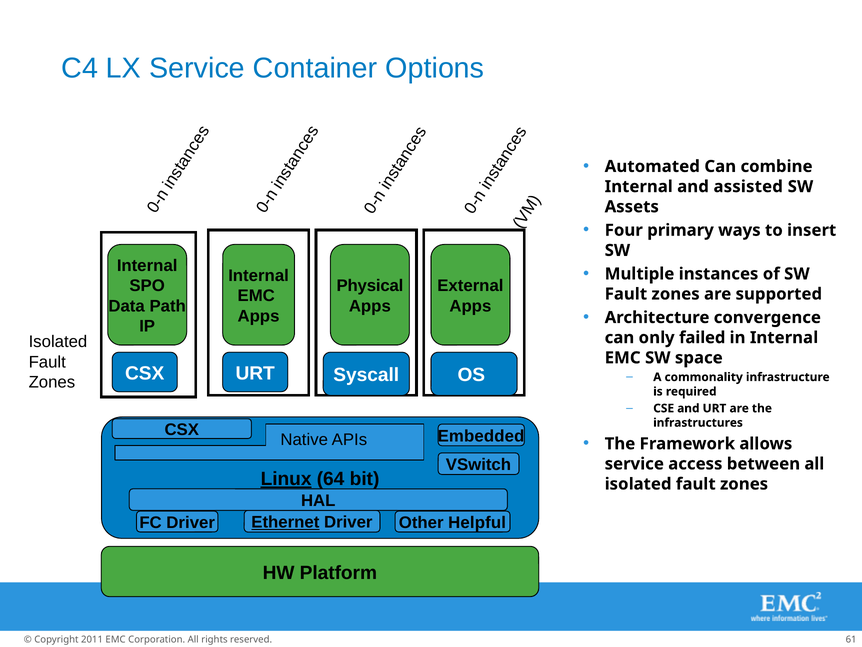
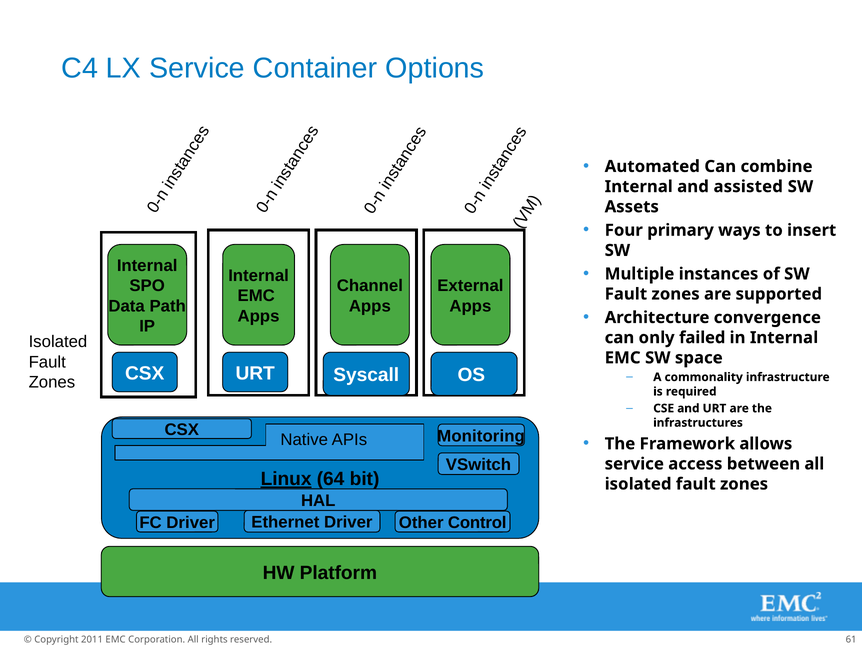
Physical: Physical -> Channel
Embedded: Embedded -> Monitoring
Ethernet underline: present -> none
Helpful: Helpful -> Control
